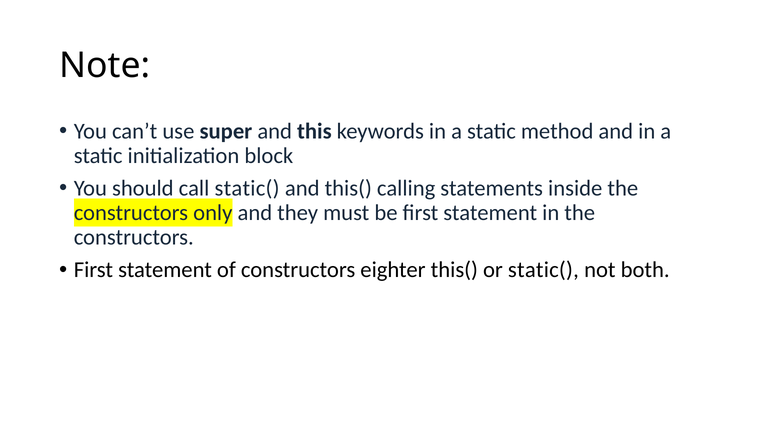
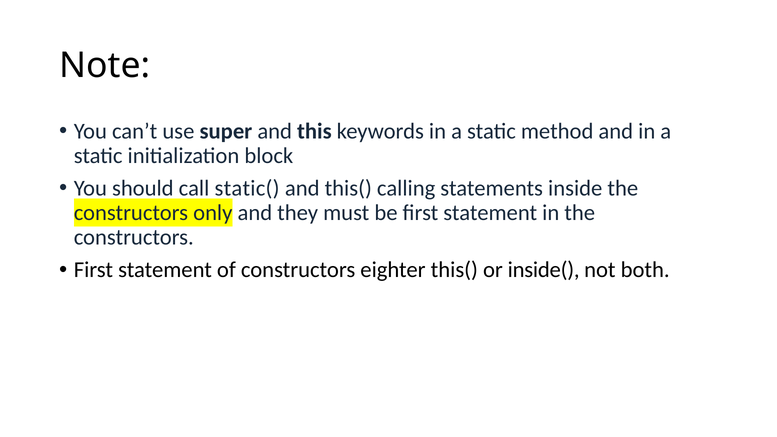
or static(: static( -> inside(
